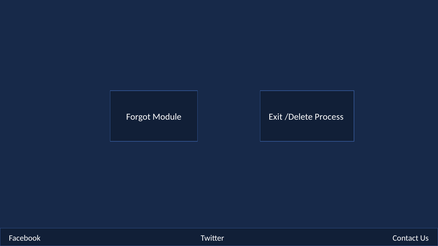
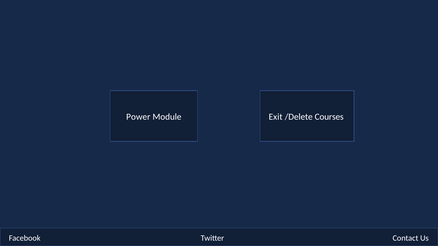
Forgot: Forgot -> Power
Process: Process -> Courses
